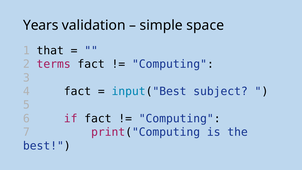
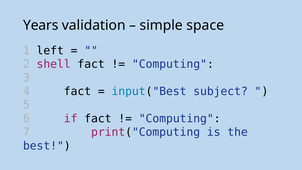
that: that -> left
terms: terms -> shell
